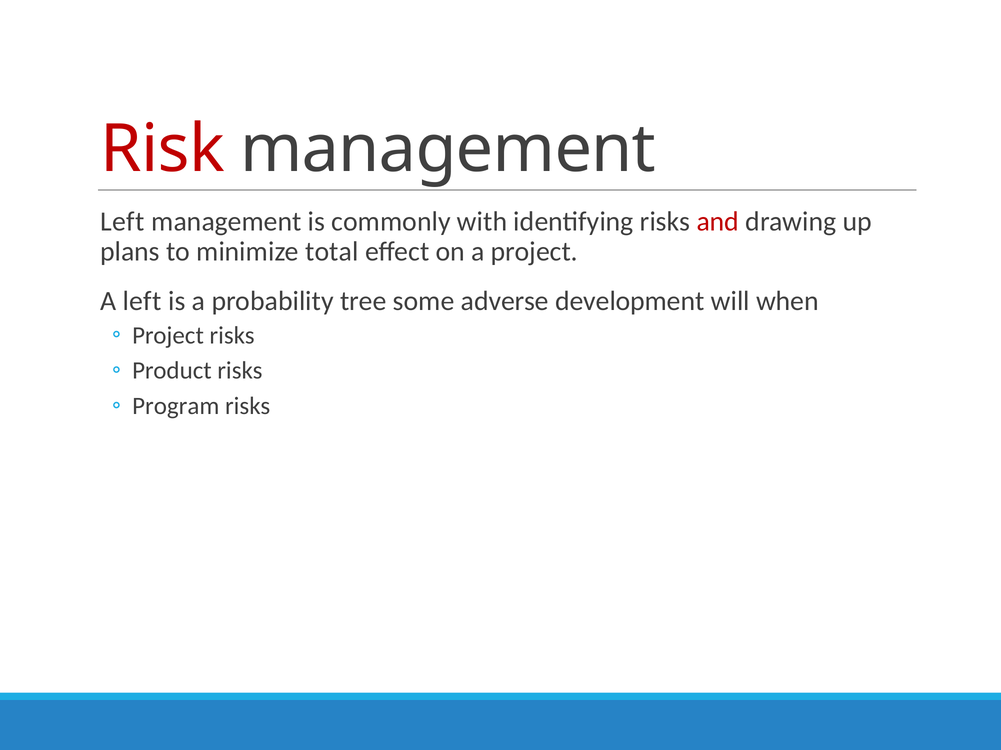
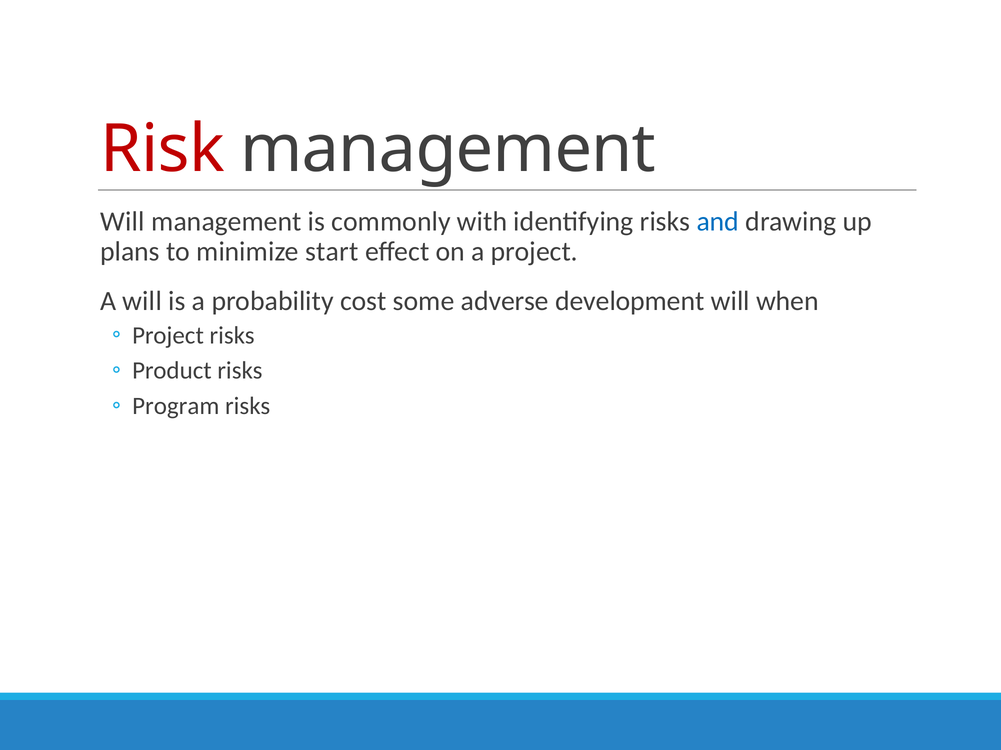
Left at (122, 222): Left -> Will
and colour: red -> blue
total: total -> start
A left: left -> will
tree: tree -> cost
